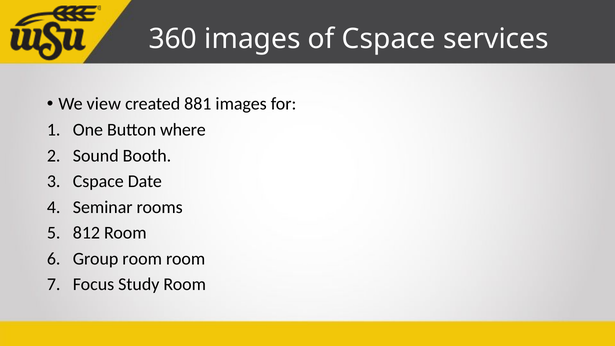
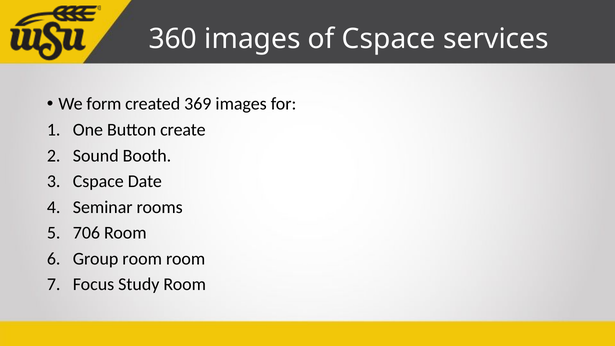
view: view -> form
881: 881 -> 369
where: where -> create
812: 812 -> 706
